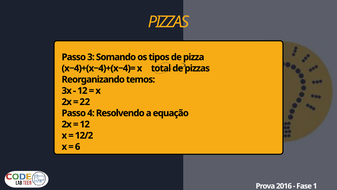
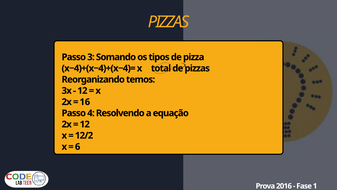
22: 22 -> 16
